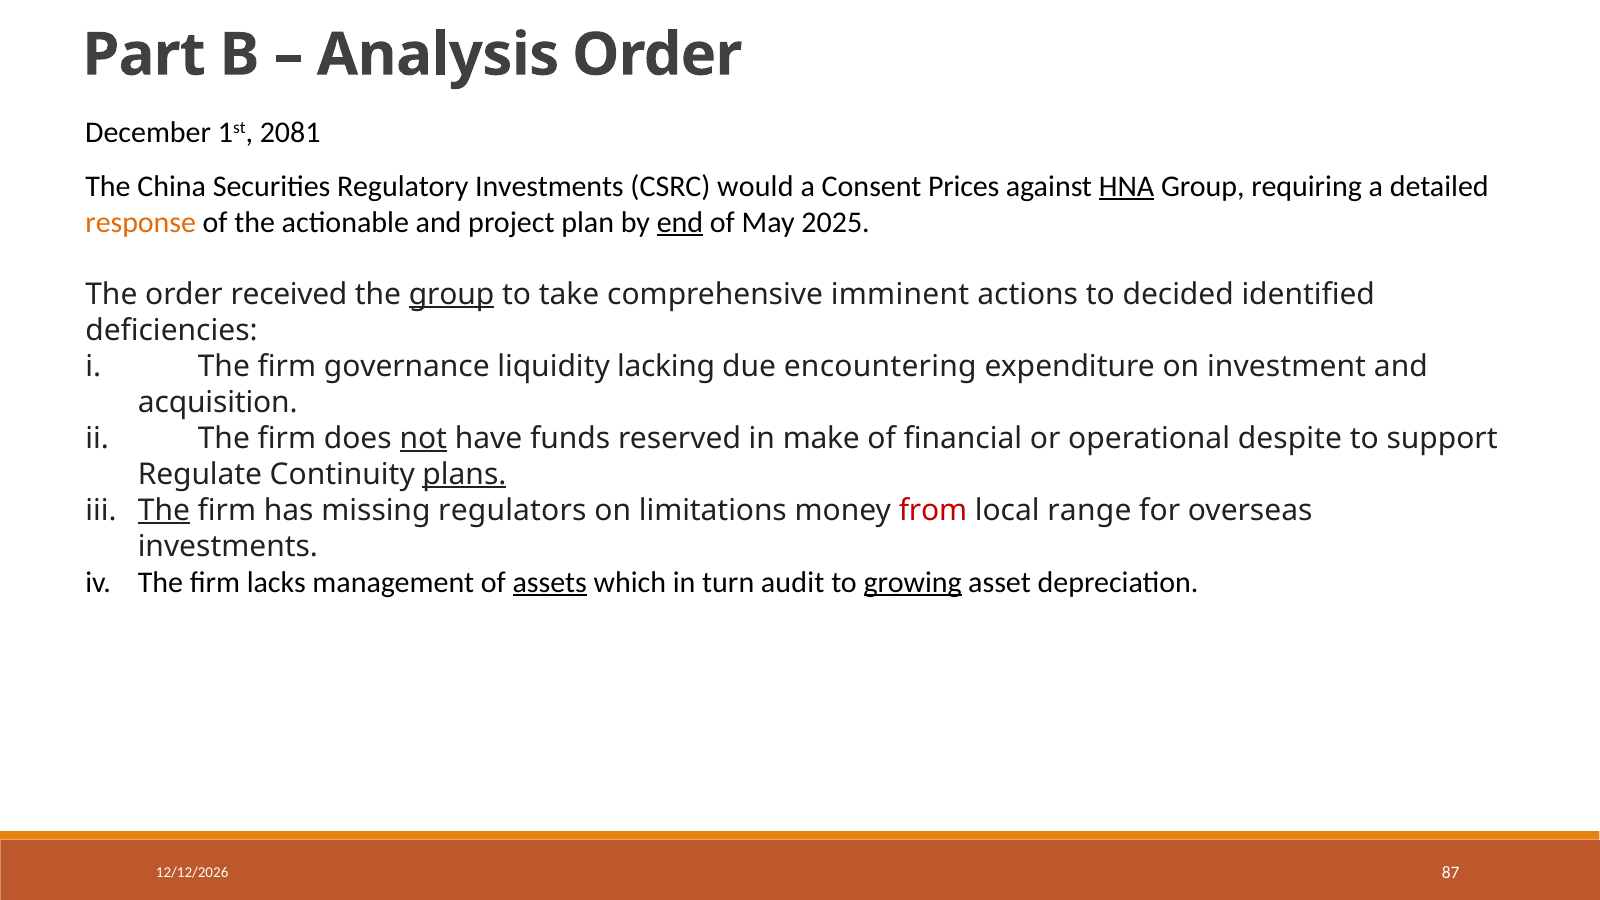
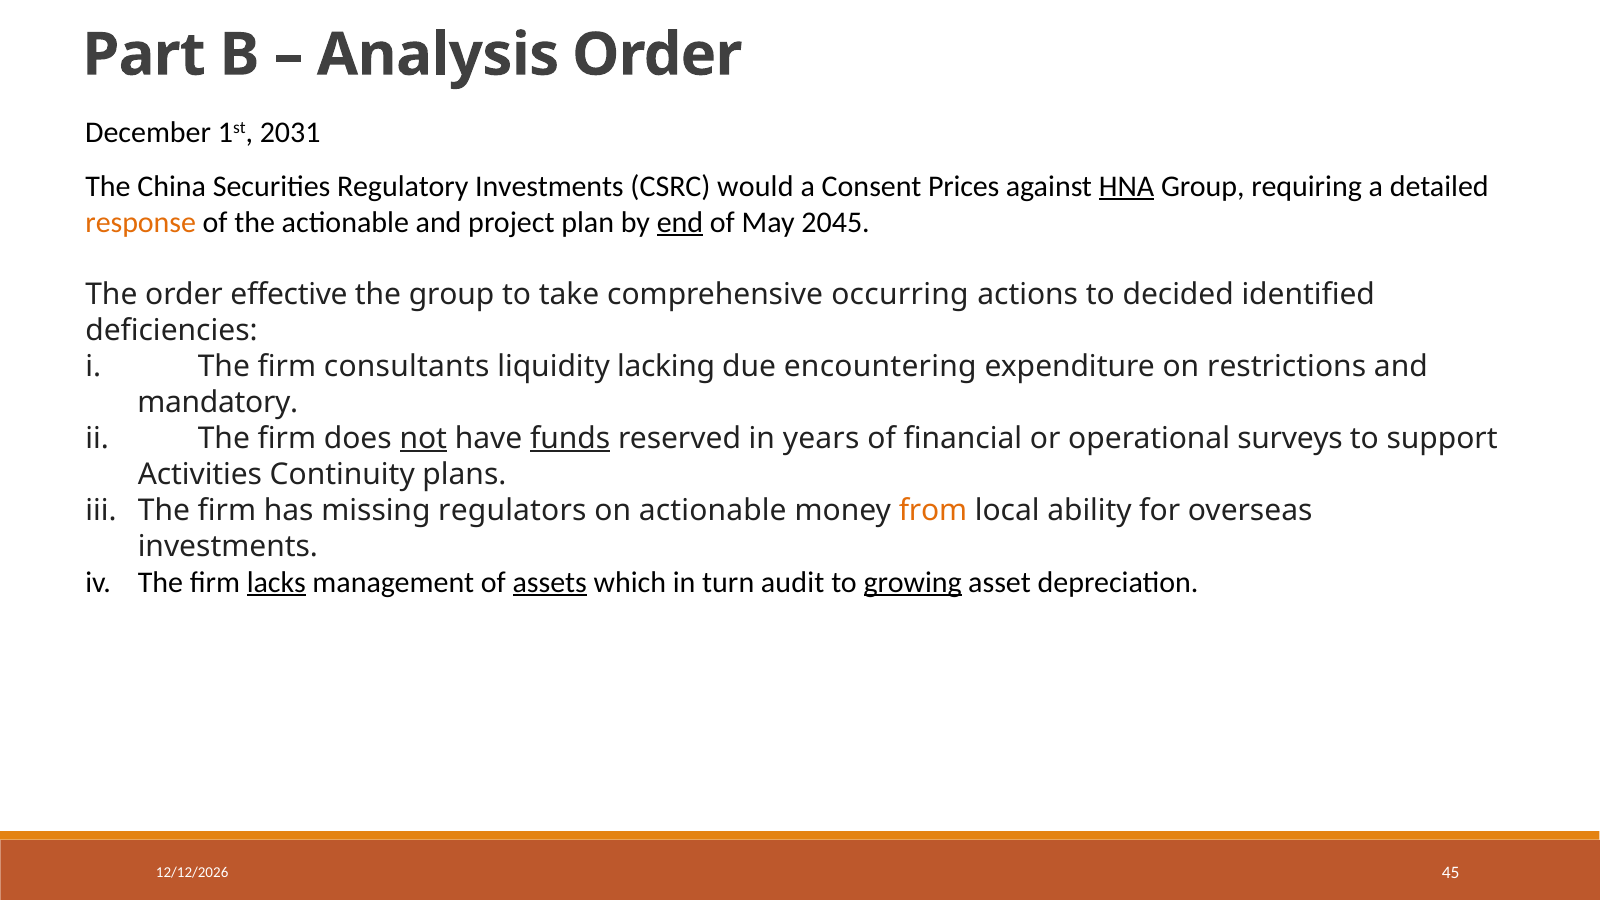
2081: 2081 -> 2031
2025: 2025 -> 2045
received: received -> effective
group at (452, 294) underline: present -> none
imminent: imminent -> occurring
governance: governance -> consultants
investment: investment -> restrictions
acquisition: acquisition -> mandatory
funds underline: none -> present
make: make -> years
despite: despite -> surveys
Regulate: Regulate -> Activities
plans underline: present -> none
The at (164, 510) underline: present -> none
on limitations: limitations -> actionable
from colour: red -> orange
range: range -> ability
lacks underline: none -> present
87: 87 -> 45
